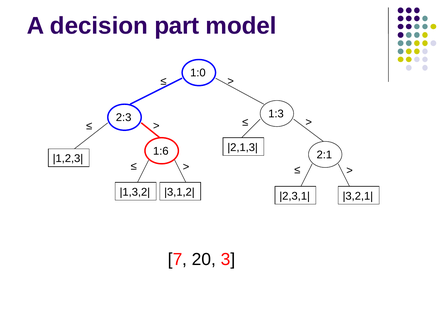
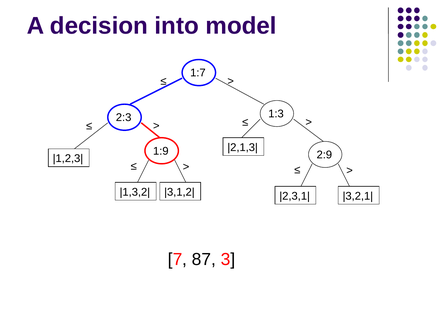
part: part -> into
1:0: 1:0 -> 1:7
1:6: 1:6 -> 1:9
2:1: 2:1 -> 2:9
20: 20 -> 87
